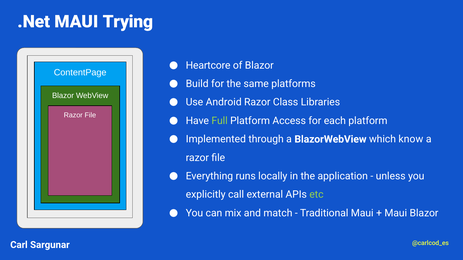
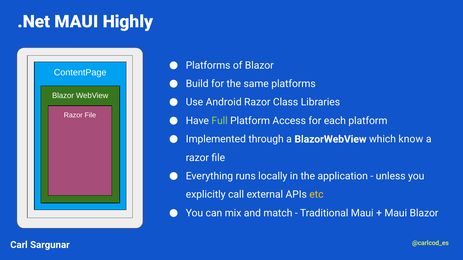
Trying: Trying -> Highly
Heartcore at (208, 65): Heartcore -> Platforms
etc colour: light green -> yellow
